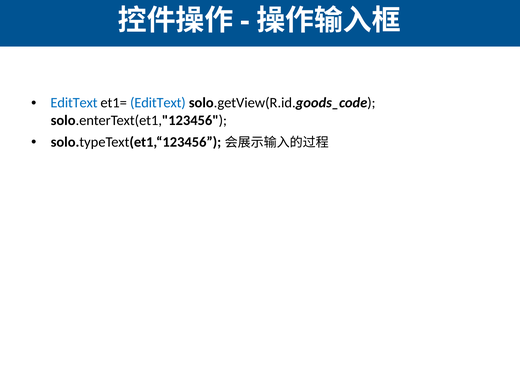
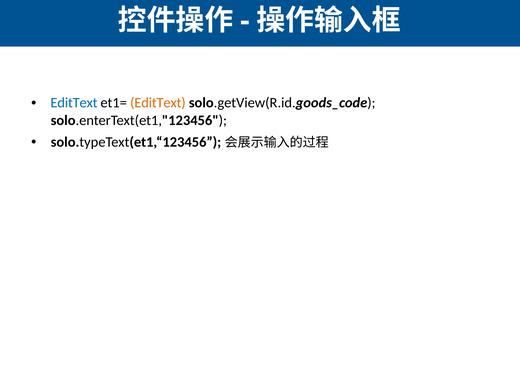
EditText at (158, 103) colour: blue -> orange
